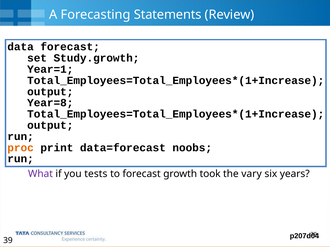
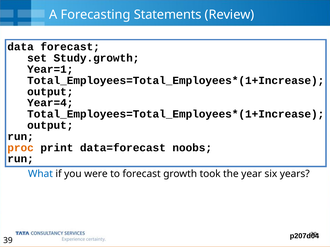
Year=8: Year=8 -> Year=4
What colour: purple -> blue
tests: tests -> were
vary: vary -> year
